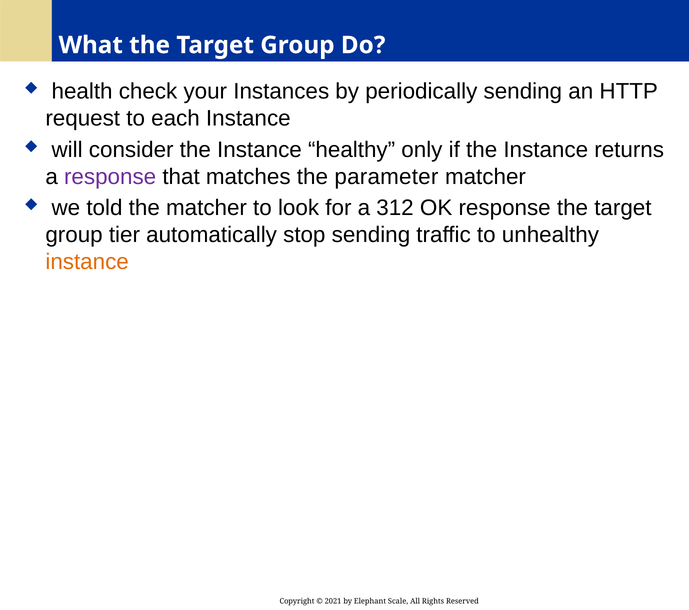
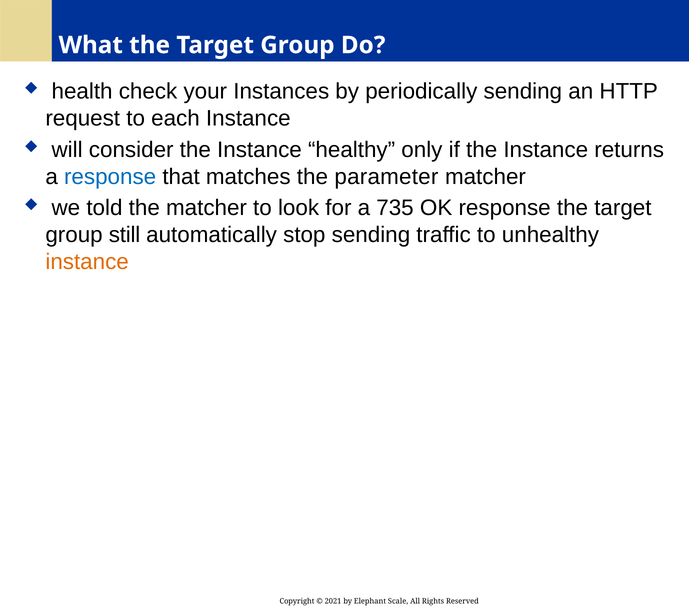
response at (110, 177) colour: purple -> blue
312: 312 -> 735
tier: tier -> still
